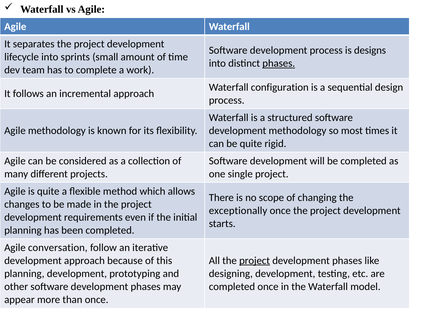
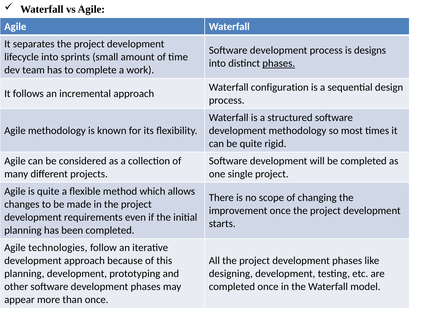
exceptionally: exceptionally -> improvement
conversation: conversation -> technologies
project at (255, 261) underline: present -> none
